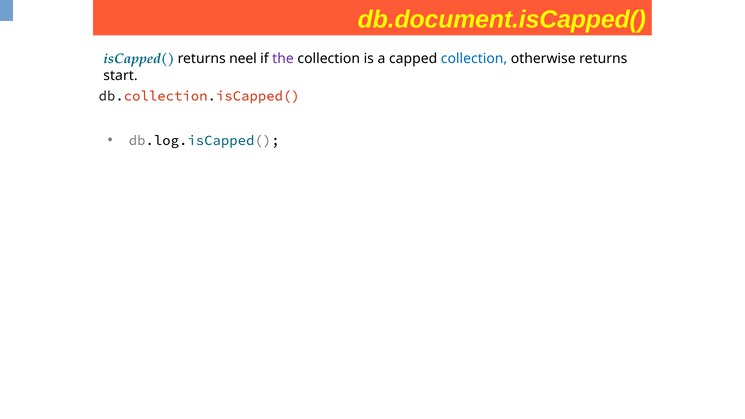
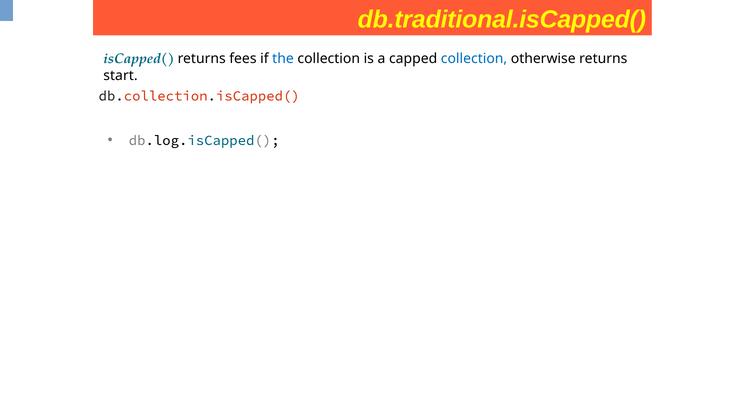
db.document.isCapped(: db.document.isCapped( -> db.traditional.isCapped(
neel: neel -> fees
the colour: purple -> blue
